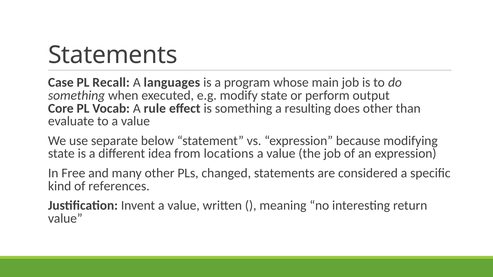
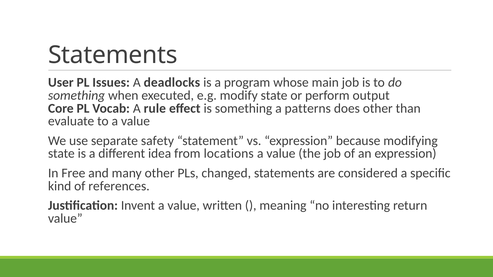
Case: Case -> User
Recall: Recall -> Issues
languages: languages -> deadlocks
resulting: resulting -> patterns
below: below -> safety
